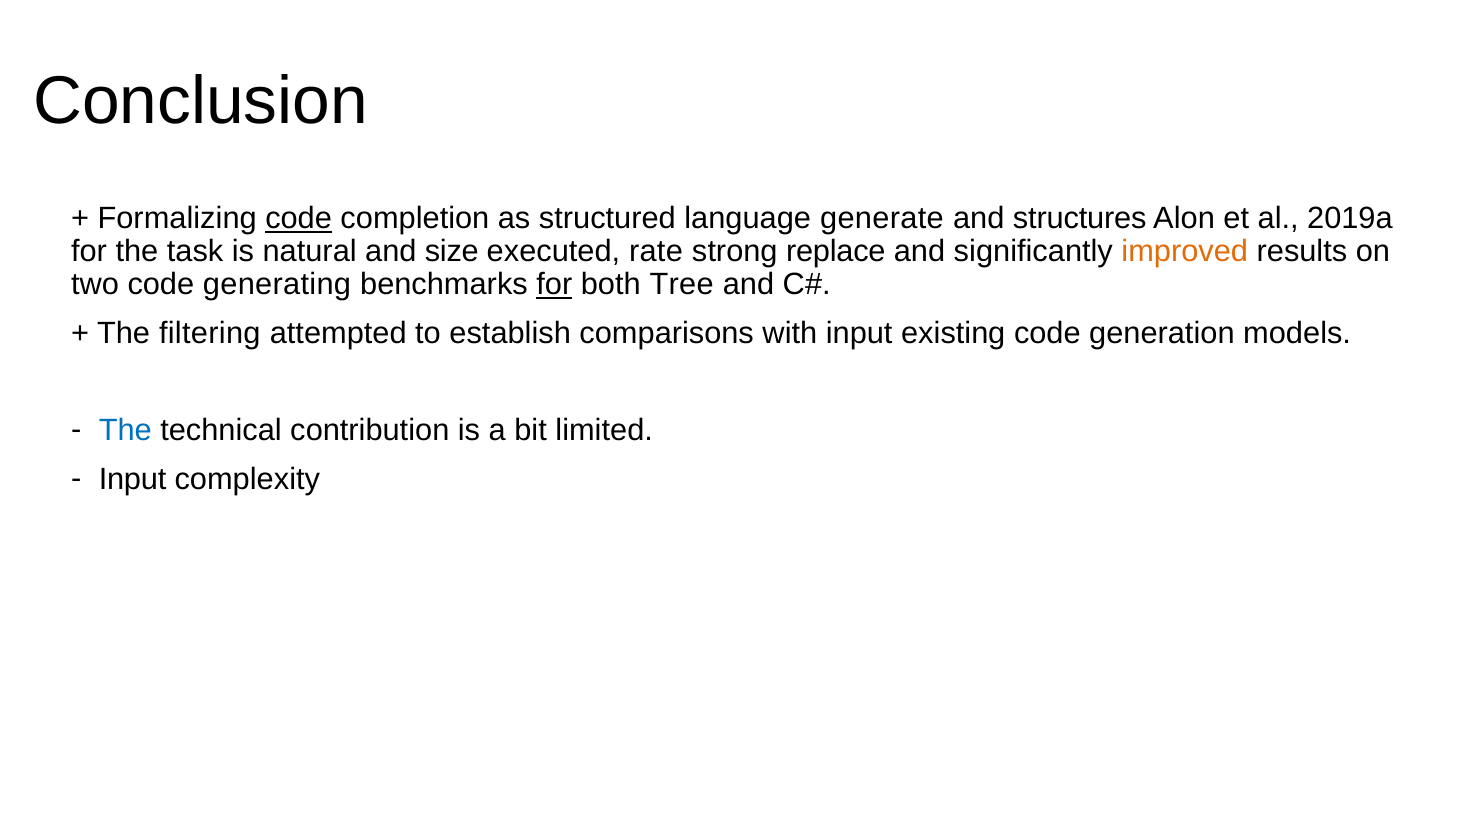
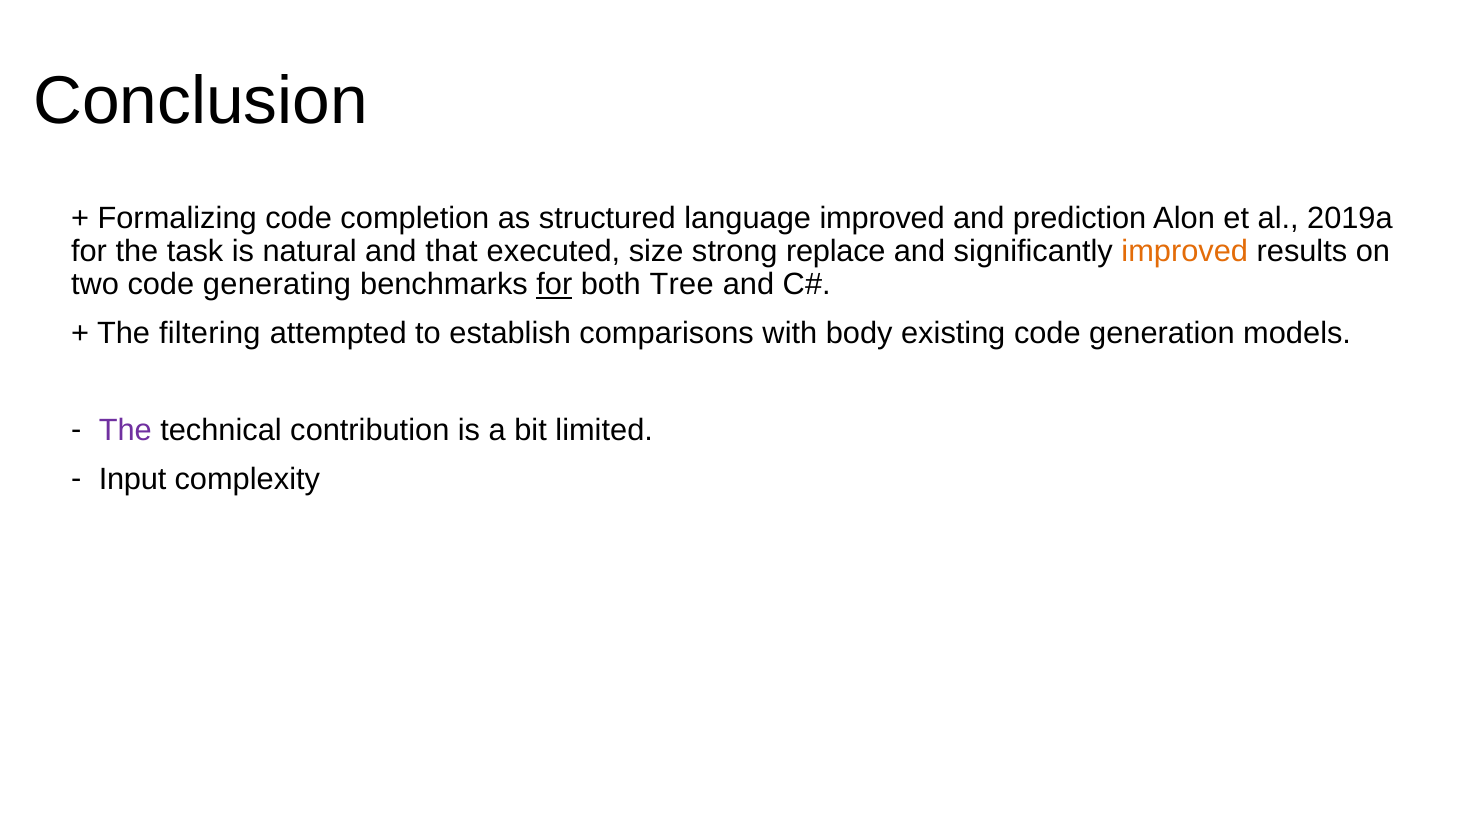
code at (299, 218) underline: present -> none
language generate: generate -> improved
structures: structures -> prediction
size: size -> that
rate: rate -> size
with input: input -> body
The at (125, 431) colour: blue -> purple
